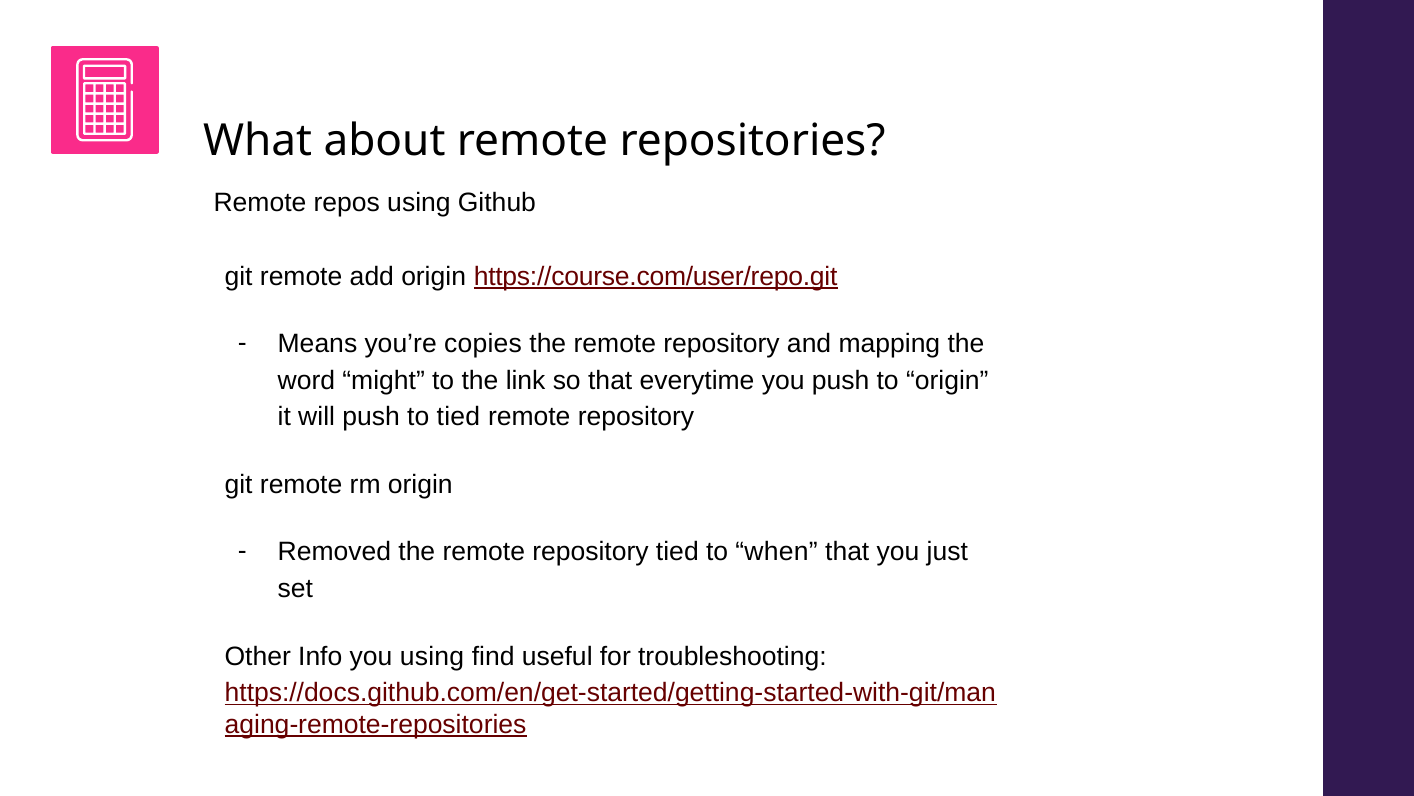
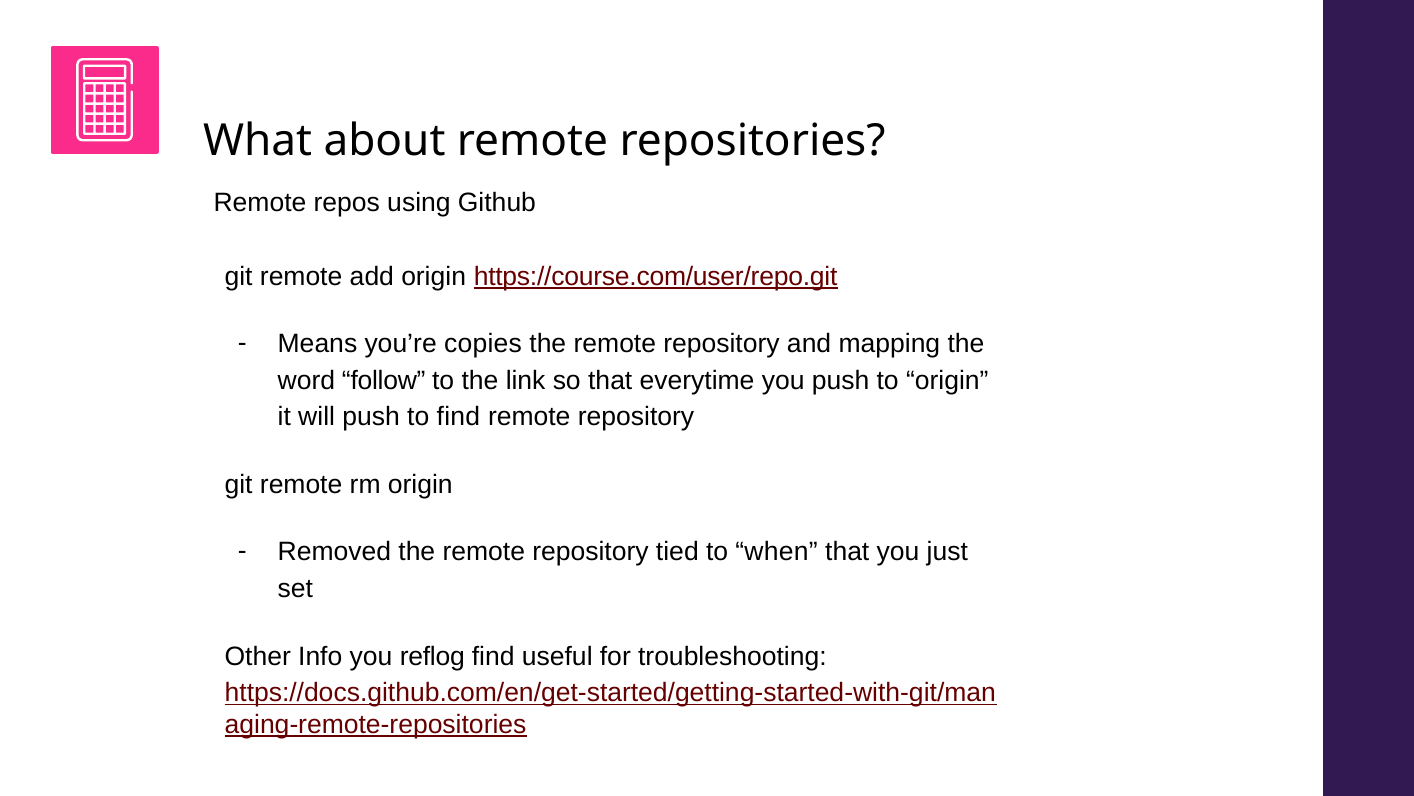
might: might -> follow
to tied: tied -> find
you using: using -> reflog
